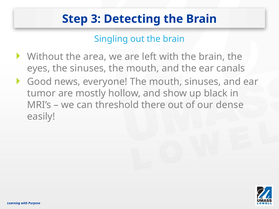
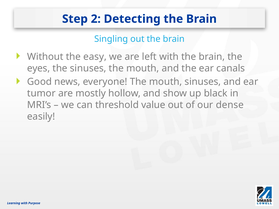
3: 3 -> 2
area: area -> easy
there: there -> value
